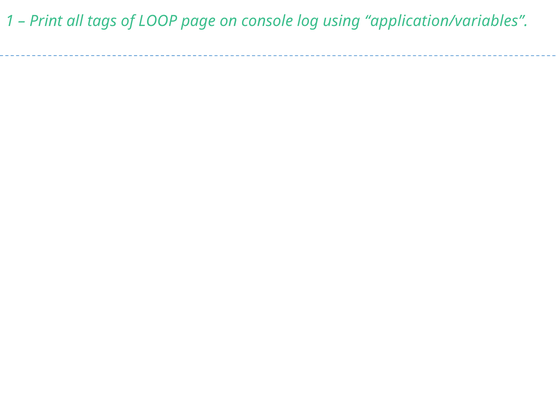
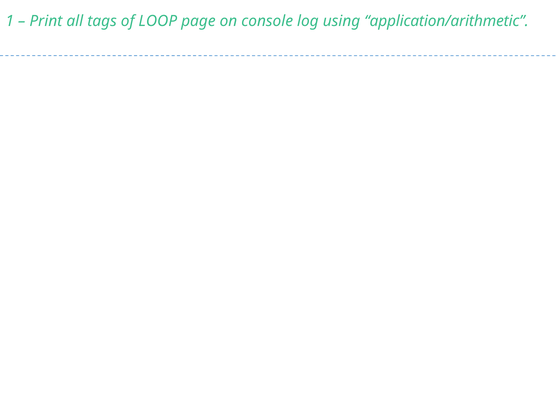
application/variables: application/variables -> application/arithmetic
